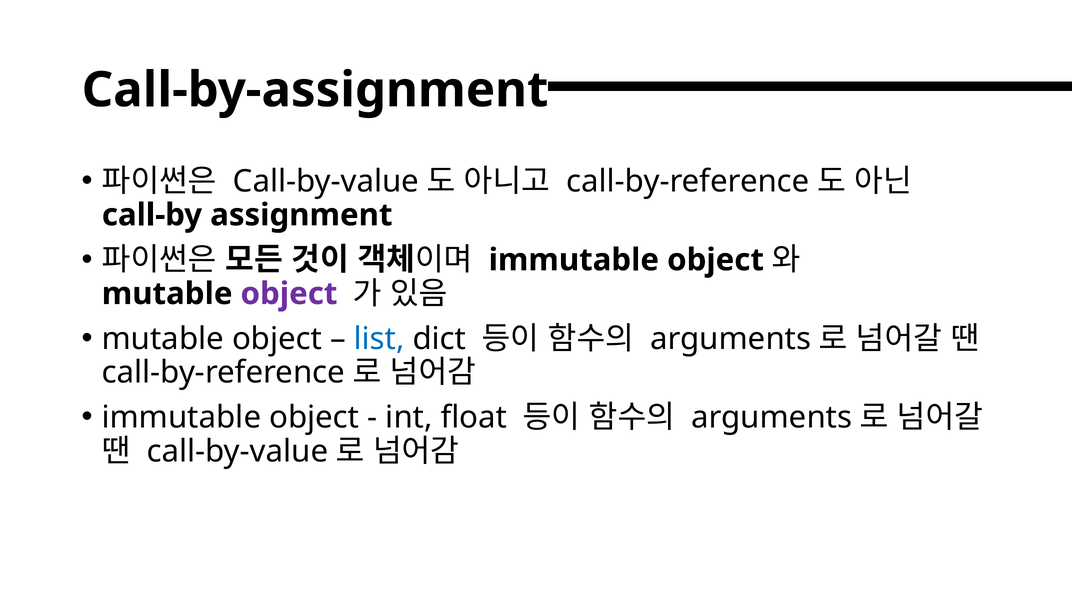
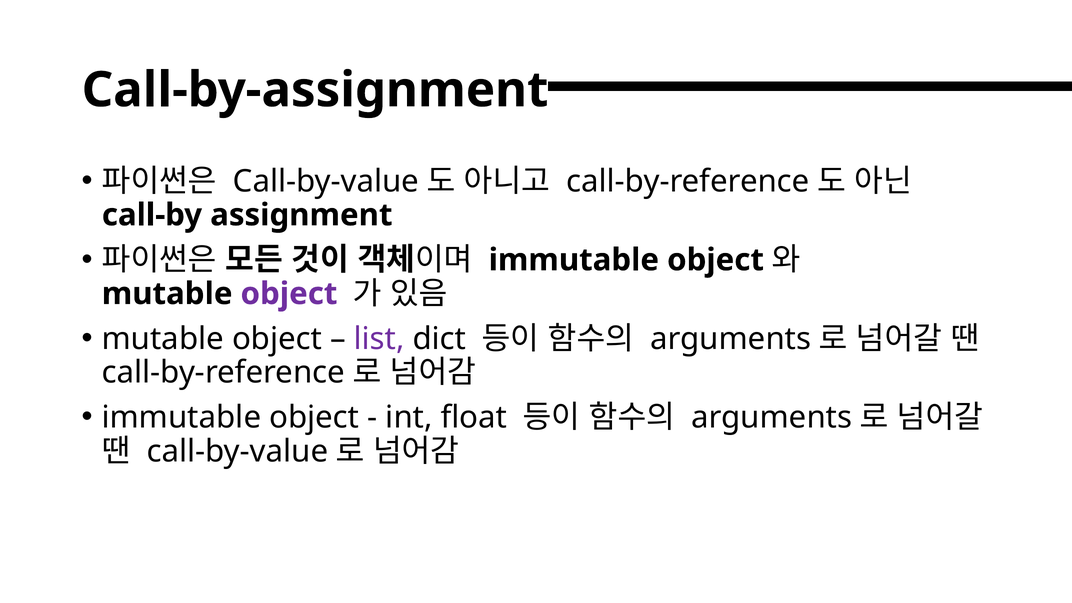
list colour: blue -> purple
